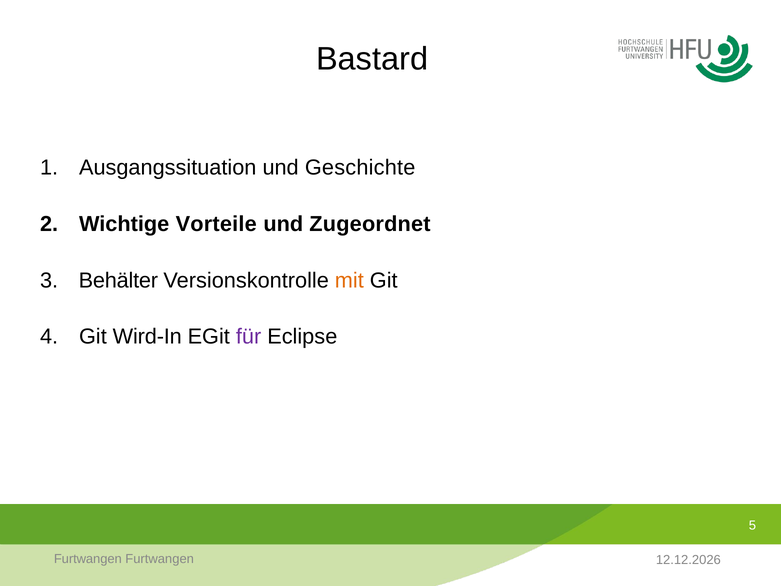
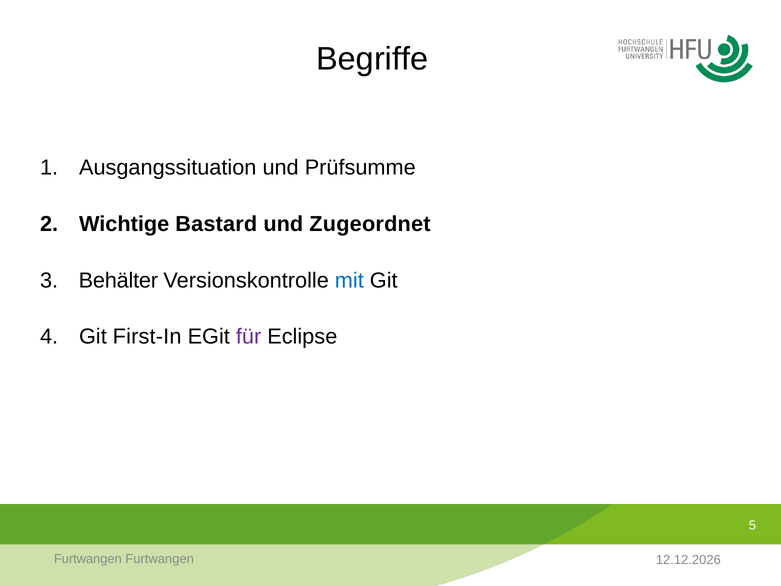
Bastard: Bastard -> Begriffe
Geschichte: Geschichte -> Prüfsumme
Vorteile: Vorteile -> Bastard
mit colour: orange -> blue
Wird-In: Wird-In -> First-In
